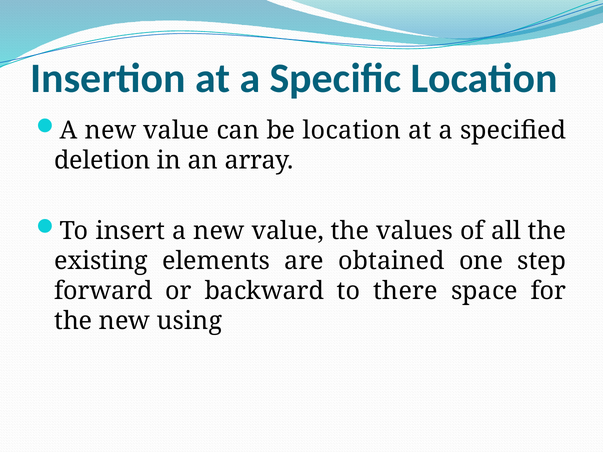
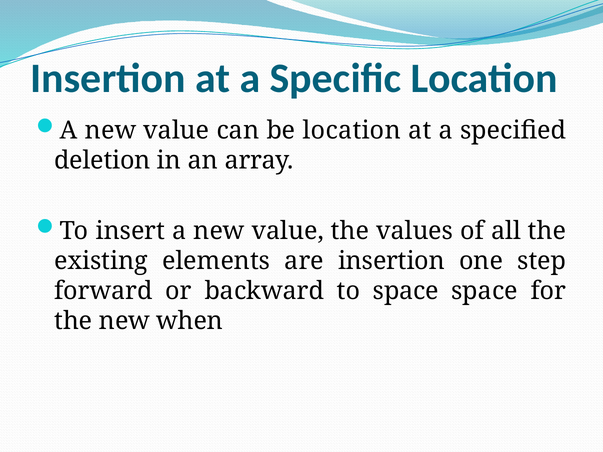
are obtained: obtained -> insertion
to there: there -> space
using: using -> when
